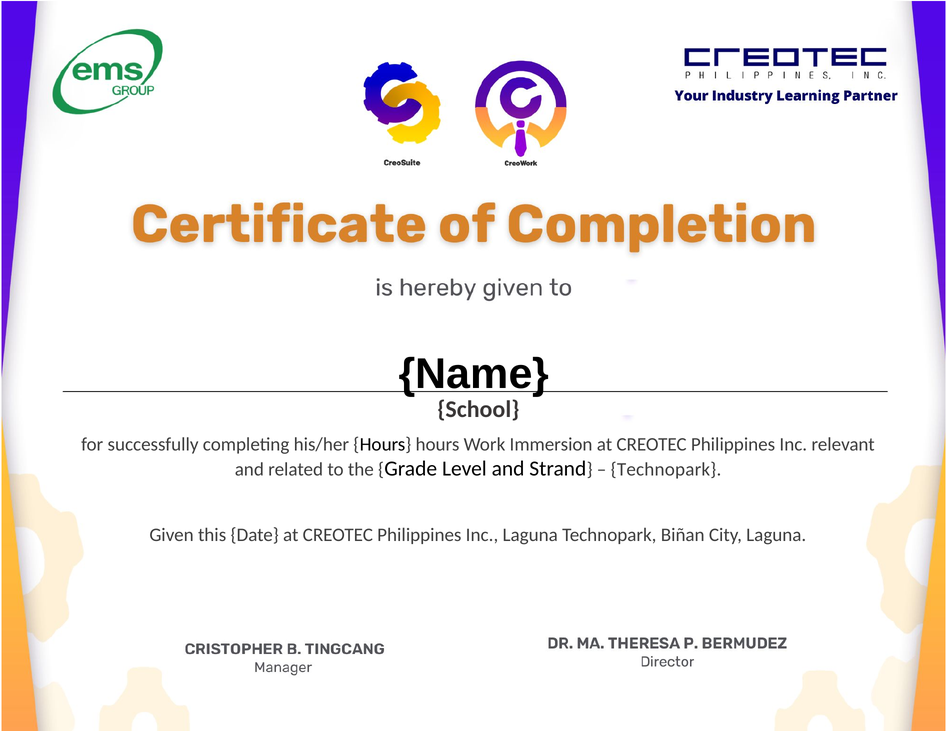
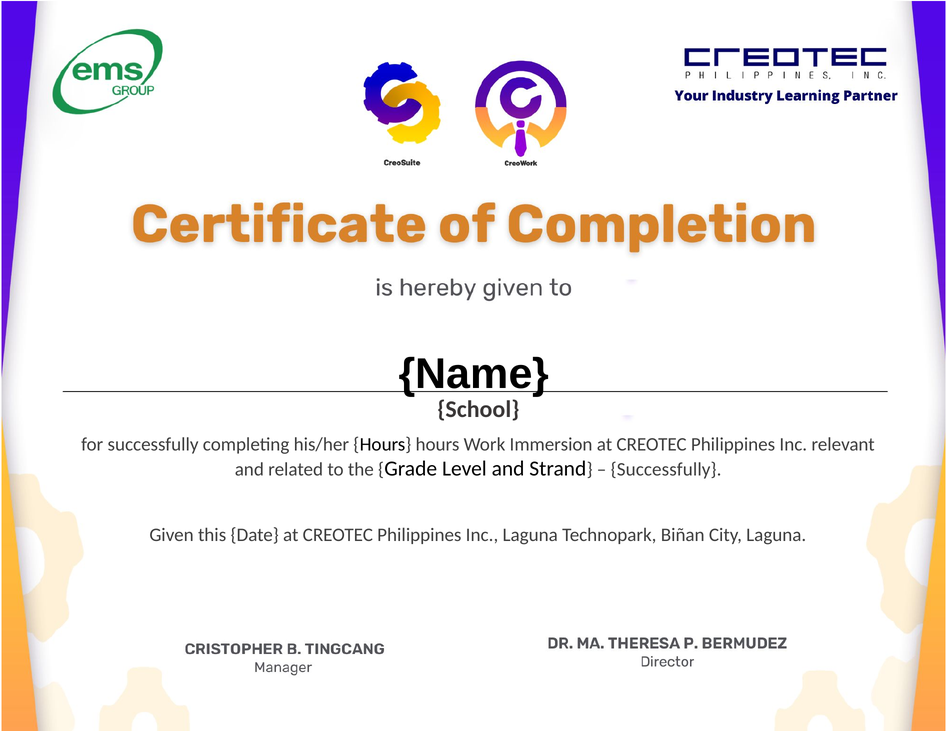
Technopark at (666, 470): Technopark -> Successfully
